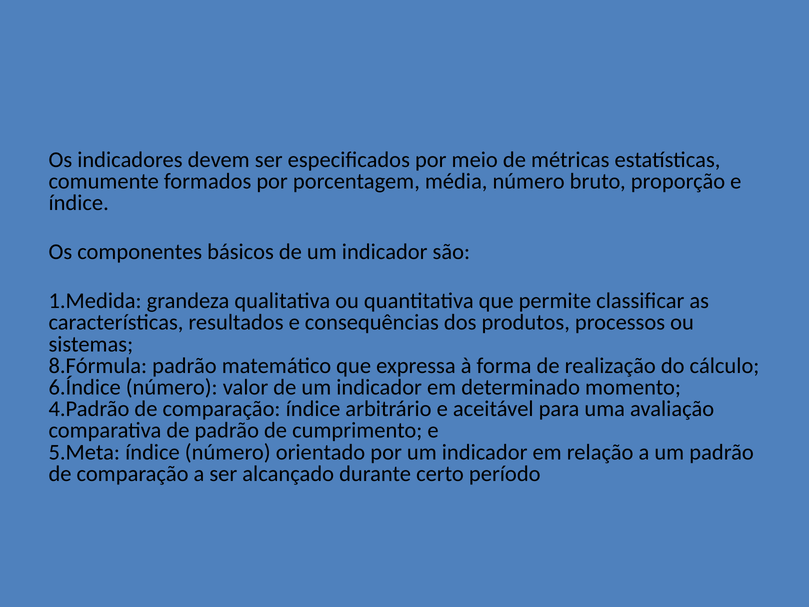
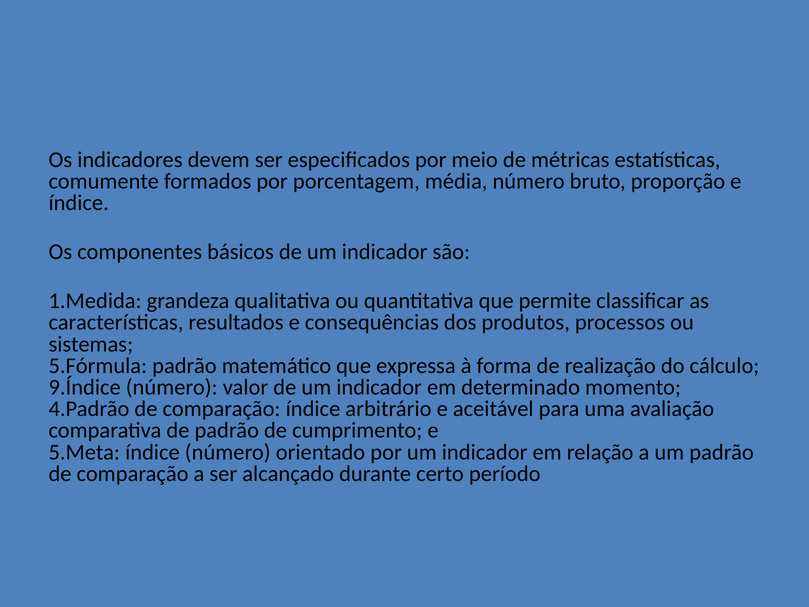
8.Fórmula: 8.Fórmula -> 5.Fórmula
6.Índice: 6.Índice -> 9.Índice
